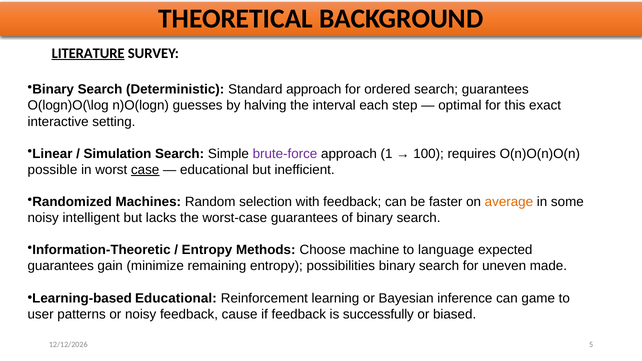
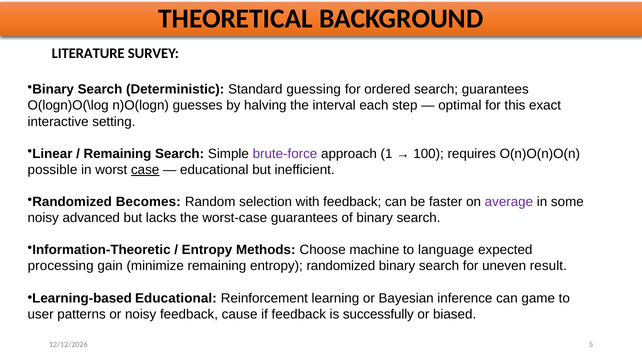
LITERATURE underline: present -> none
Standard approach: approach -> guessing
Simulation at (117, 154): Simulation -> Remaining
Machines: Machines -> Becomes
average colour: orange -> purple
intelligent: intelligent -> advanced
guarantees at (61, 266): guarantees -> processing
entropy possibilities: possibilities -> randomized
made: made -> result
